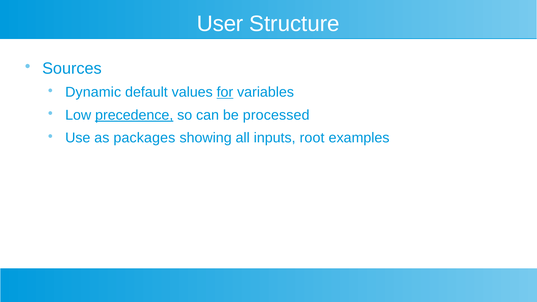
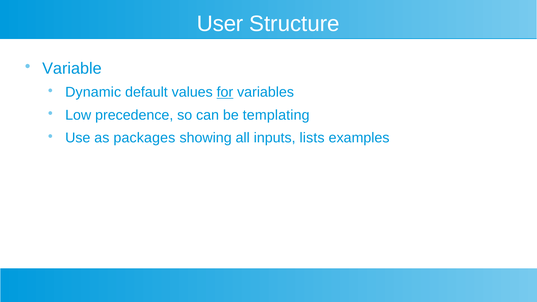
Sources: Sources -> Variable
precedence underline: present -> none
processed: processed -> templating
root: root -> lists
